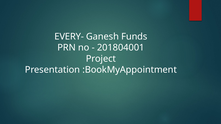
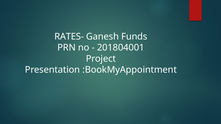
EVERY-: EVERY- -> RATES-
